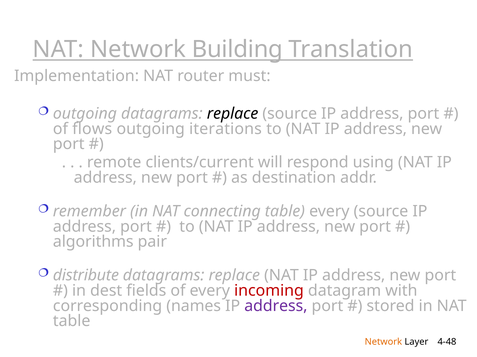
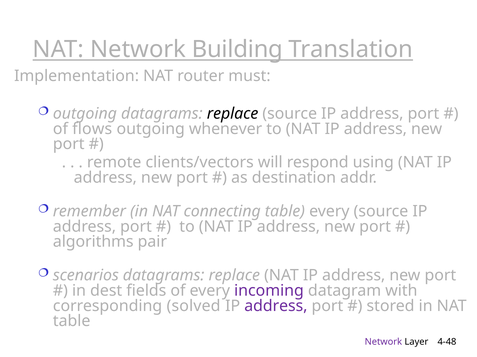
iterations: iterations -> whenever
clients/current: clients/current -> clients/vectors
distribute: distribute -> scenarios
incoming colour: red -> purple
names: names -> solved
Network at (383, 343) colour: orange -> purple
